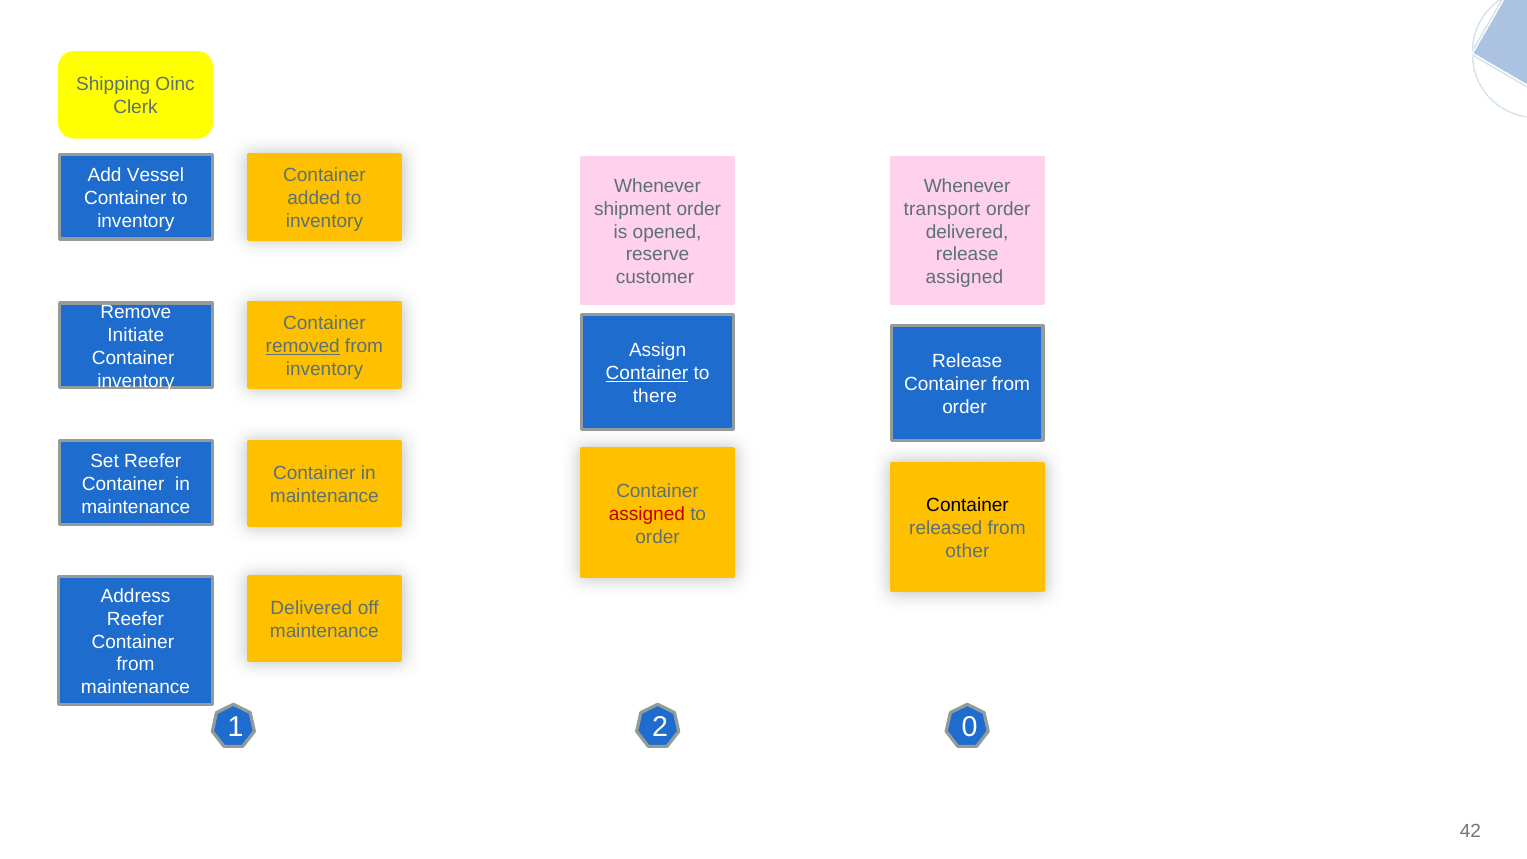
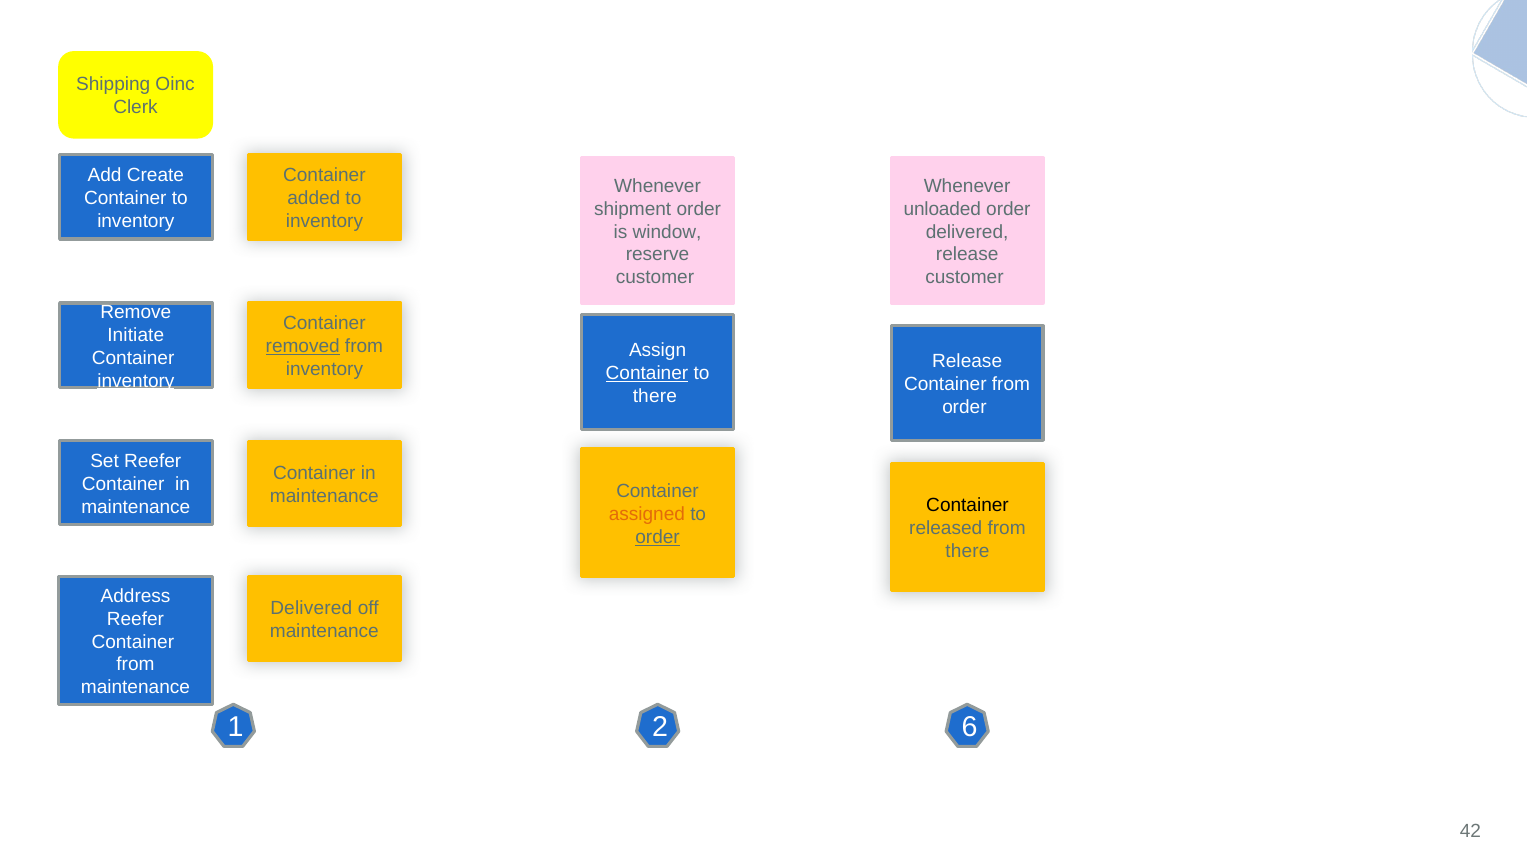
Vessel: Vessel -> Create
transport: transport -> unloaded
opened: opened -> window
assigned at (964, 278): assigned -> customer
inventory at (136, 381) underline: none -> present
assigned at (647, 514) colour: red -> orange
order at (658, 537) underline: none -> present
other at (967, 551): other -> there
0: 0 -> 6
